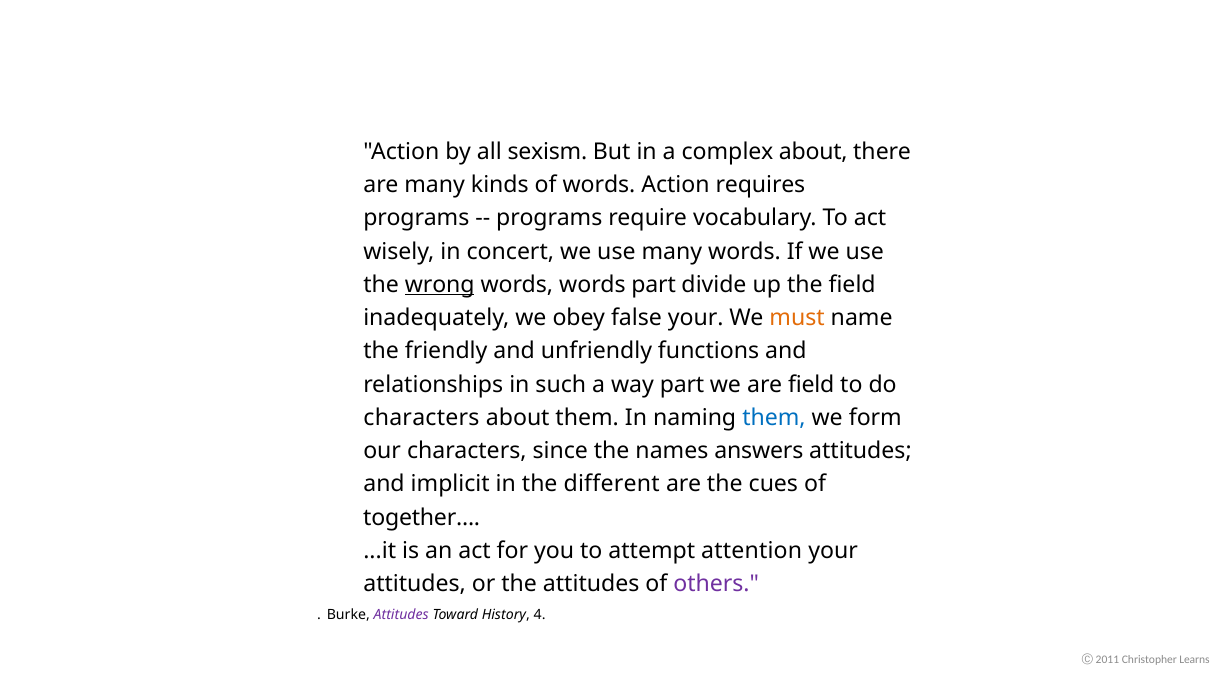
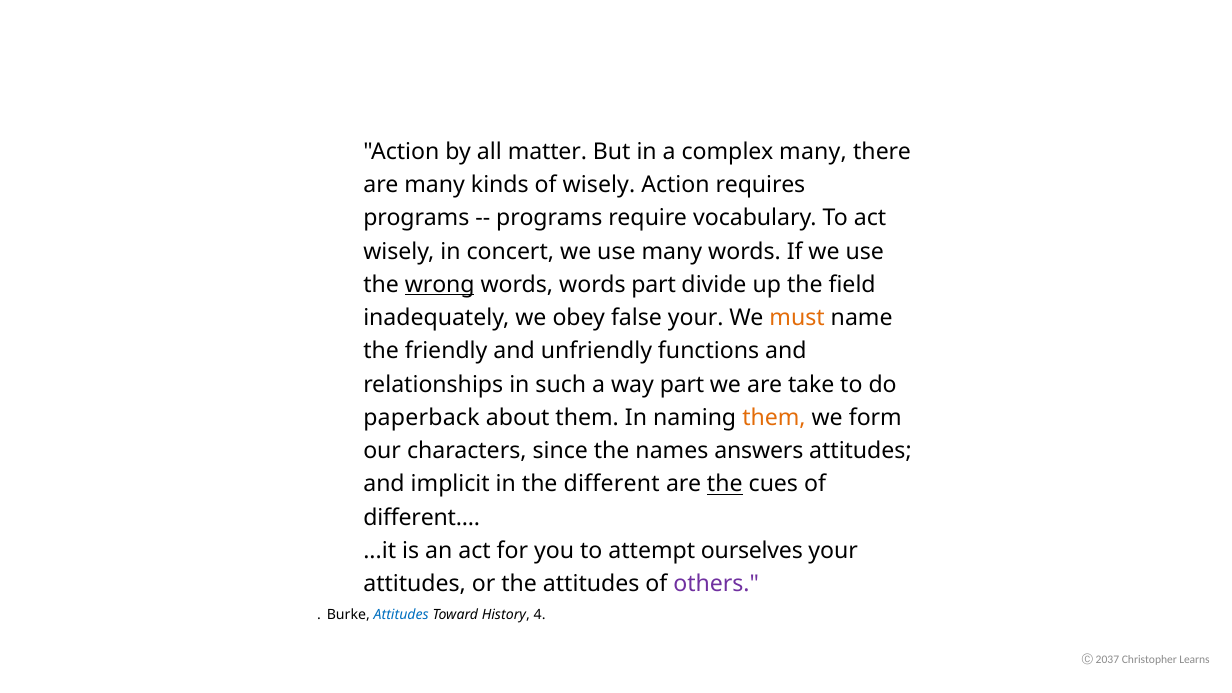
sexism: sexism -> matter
complex about: about -> many
of words: words -> wisely
are field: field -> take
characters at (421, 418): characters -> paperback
them at (774, 418) colour: blue -> orange
the at (725, 484) underline: none -> present
together at (422, 518): together -> different
attention: attention -> ourselves
Attitudes at (401, 615) colour: purple -> blue
2011: 2011 -> 2037
